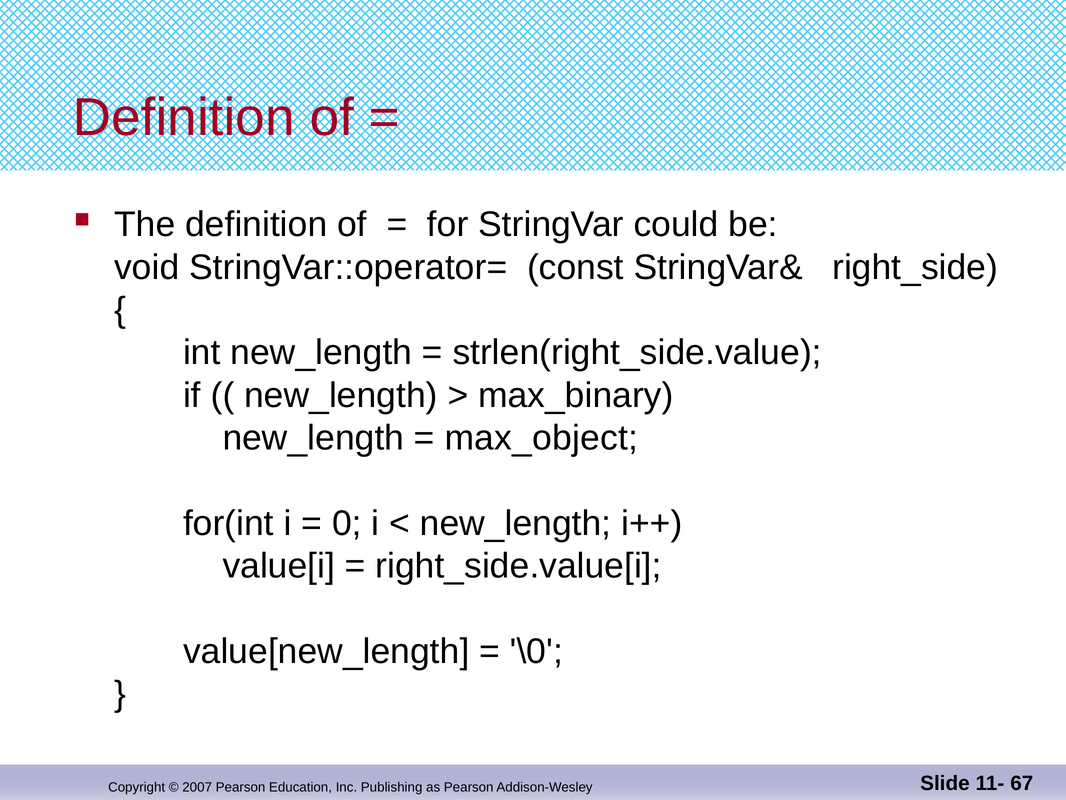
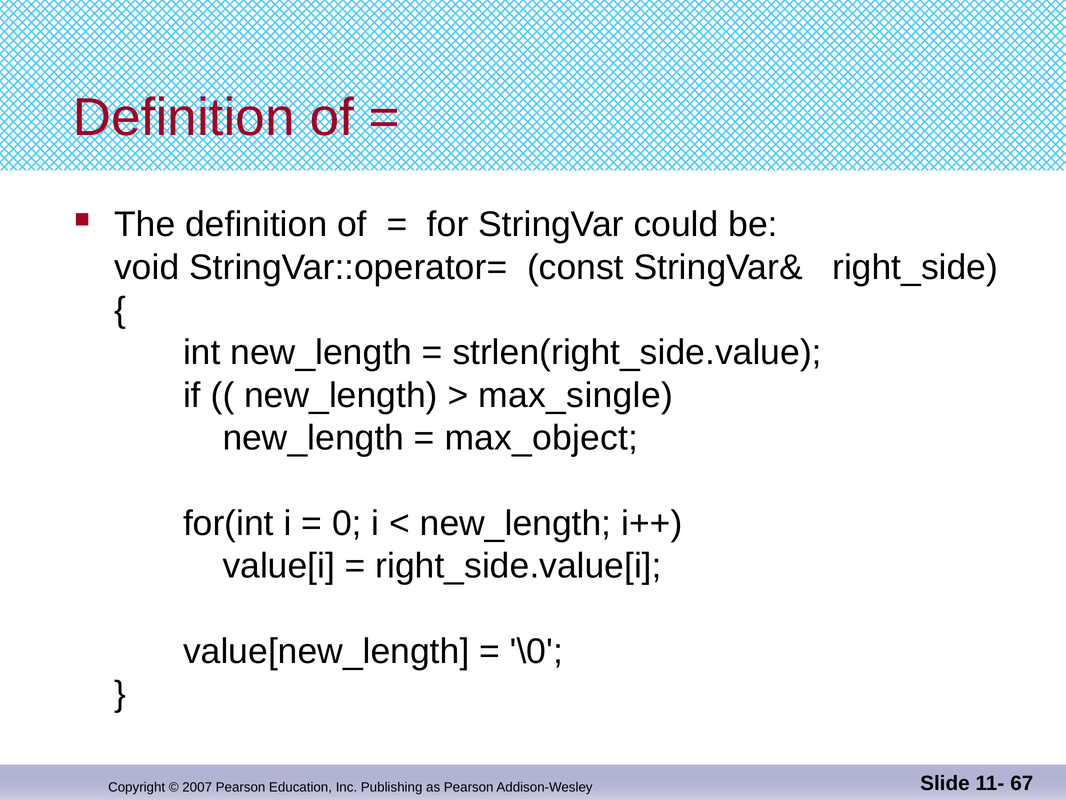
max_binary: max_binary -> max_single
